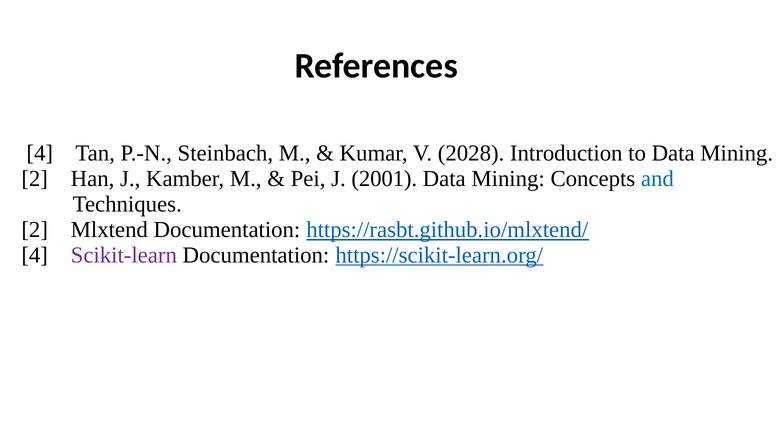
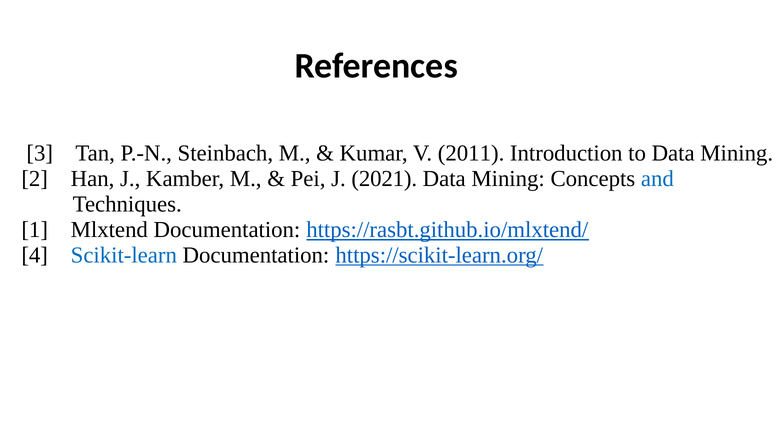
4 at (40, 153): 4 -> 3
2028: 2028 -> 2011
2001: 2001 -> 2021
2 at (35, 229): 2 -> 1
Scikit-learn colour: purple -> blue
